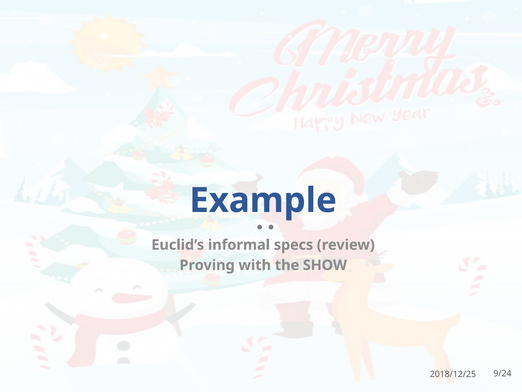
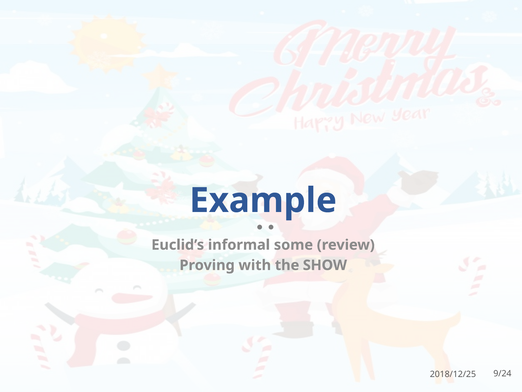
specs: specs -> some
